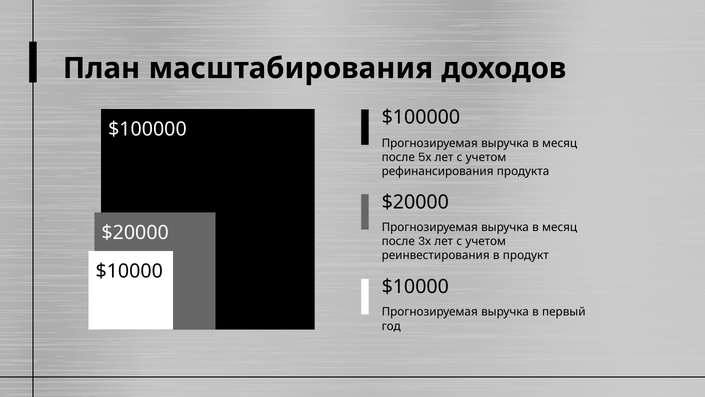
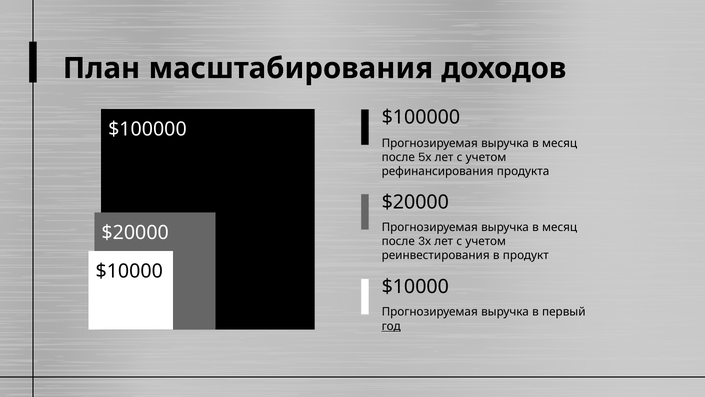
год underline: none -> present
